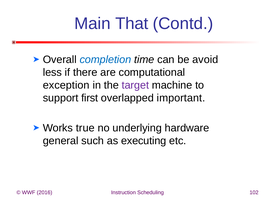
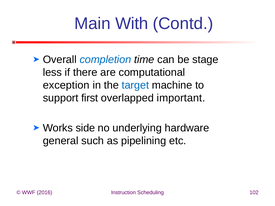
That: That -> With
avoid: avoid -> stage
target colour: purple -> blue
true: true -> side
executing: executing -> pipelining
